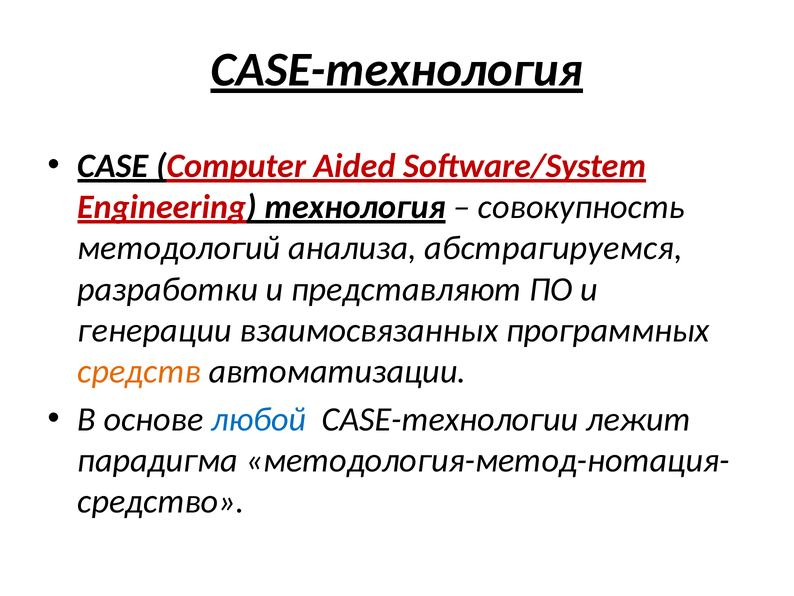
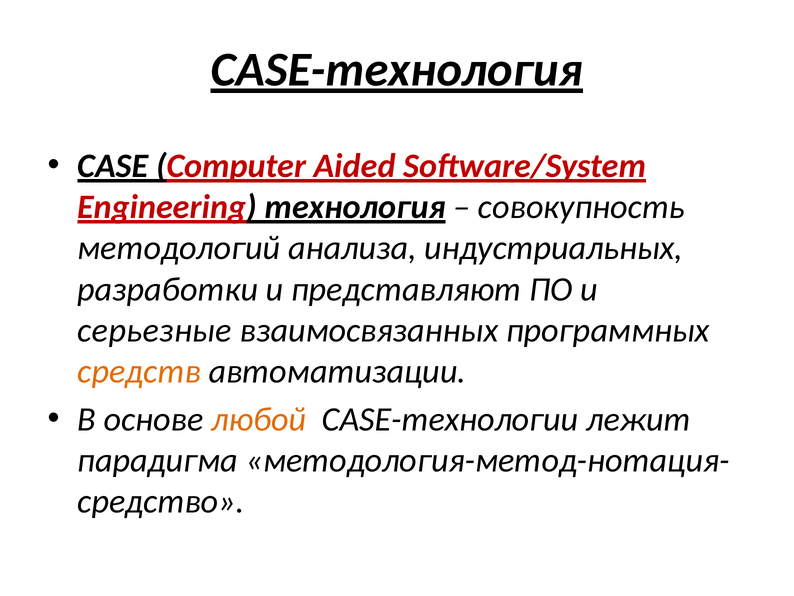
абстрагируемся: абстрагируемся -> индустриальных
генерации: генерации -> серьезные
любой colour: blue -> orange
